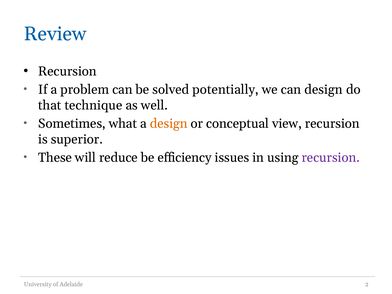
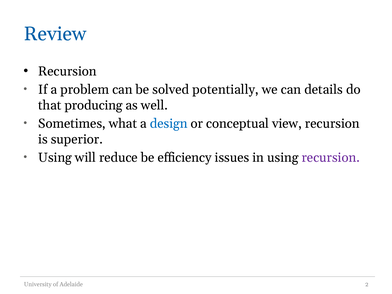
can design: design -> details
technique: technique -> producing
design at (169, 124) colour: orange -> blue
These at (55, 158): These -> Using
